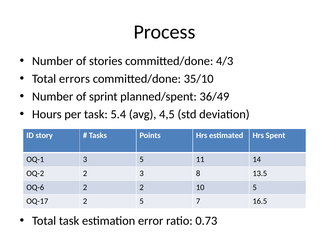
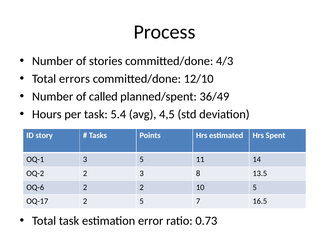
35/10: 35/10 -> 12/10
sprint: sprint -> called
